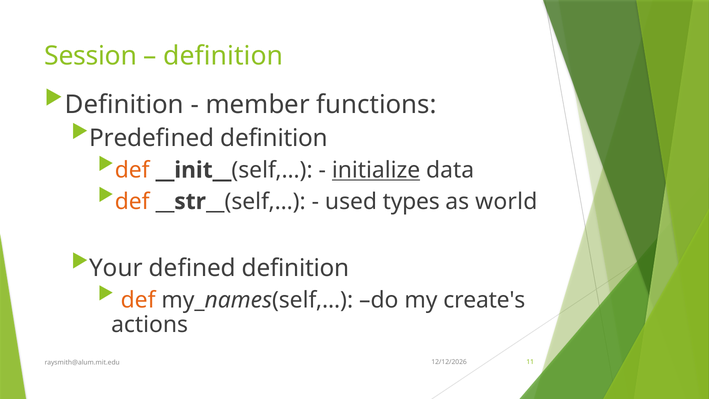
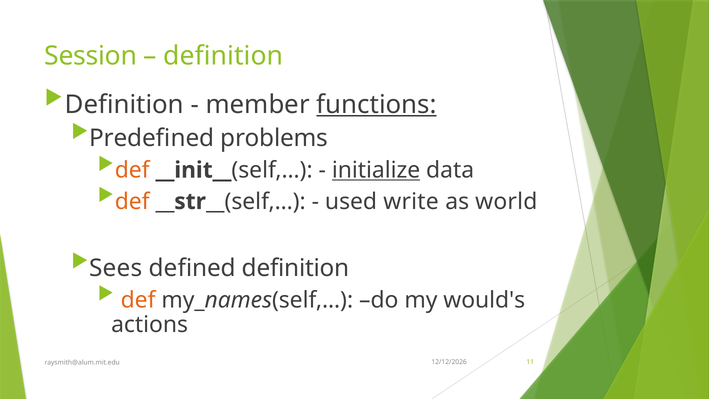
functions underline: none -> present
Predefined definition: definition -> problems
types: types -> write
Your: Your -> Sees
create's: create's -> would's
